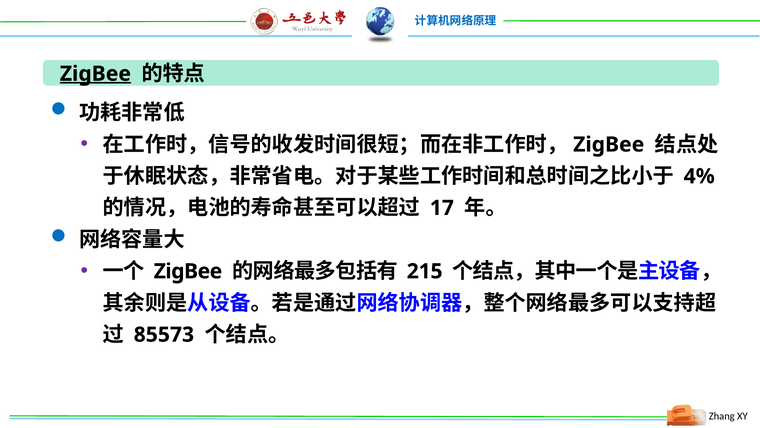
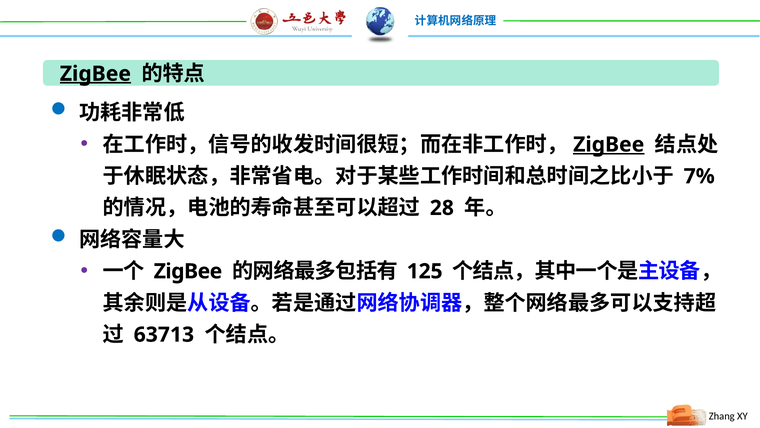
ZigBee at (609, 144) underline: none -> present
4%: 4% -> 7%
17: 17 -> 28
215: 215 -> 125
85573: 85573 -> 63713
